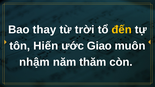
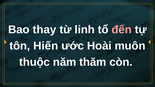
trời: trời -> linh
đến colour: yellow -> pink
Giao: Giao -> Hoài
nhậm: nhậm -> thuộc
